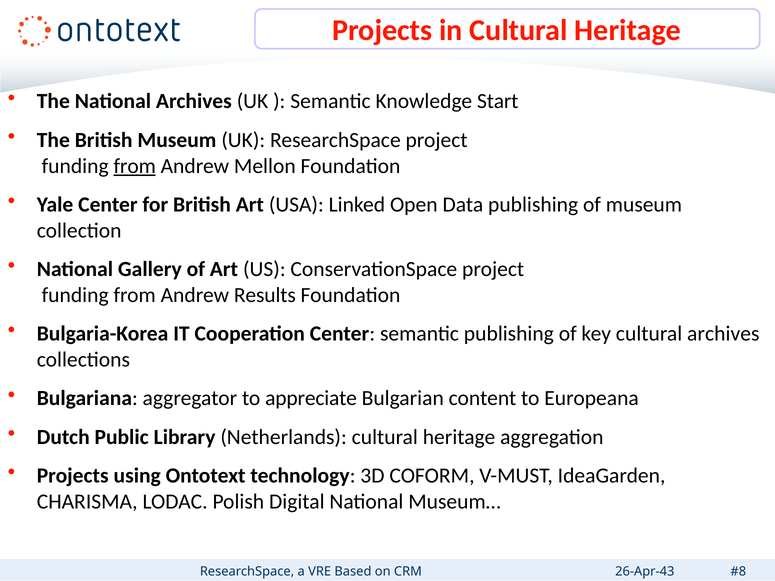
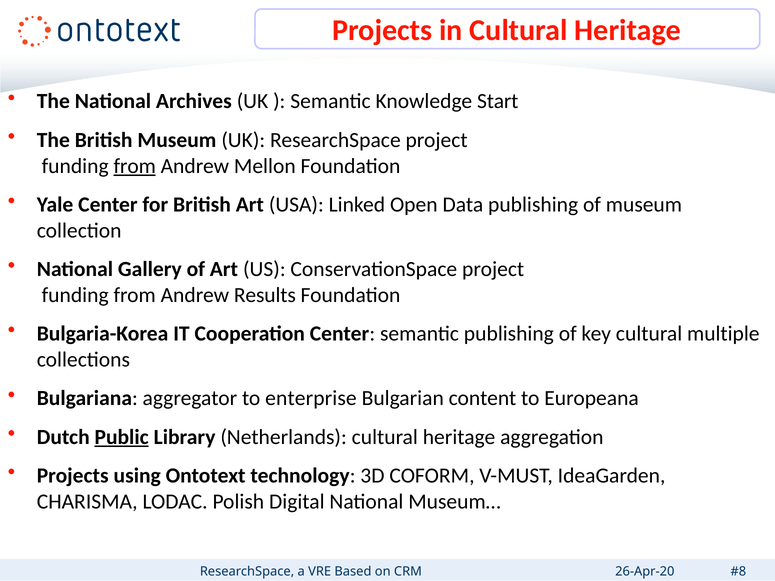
cultural archives: archives -> multiple
appreciate: appreciate -> enterprise
Public underline: none -> present
26-Apr-43: 26-Apr-43 -> 26-Apr-20
